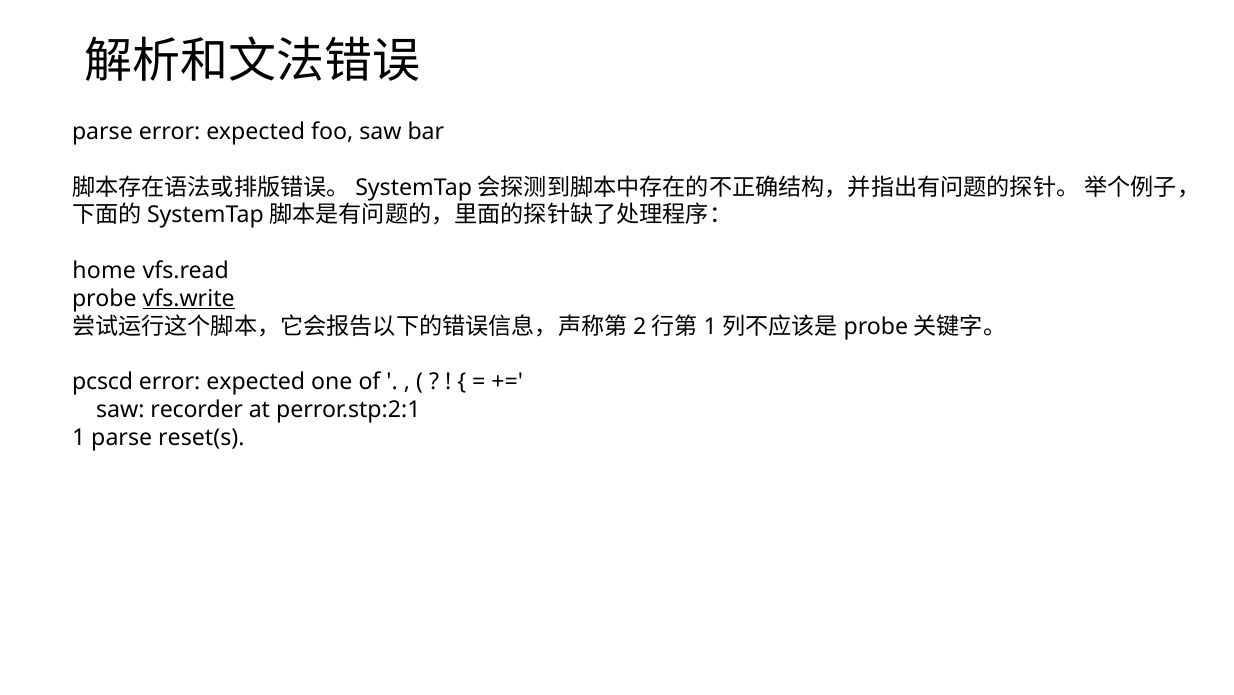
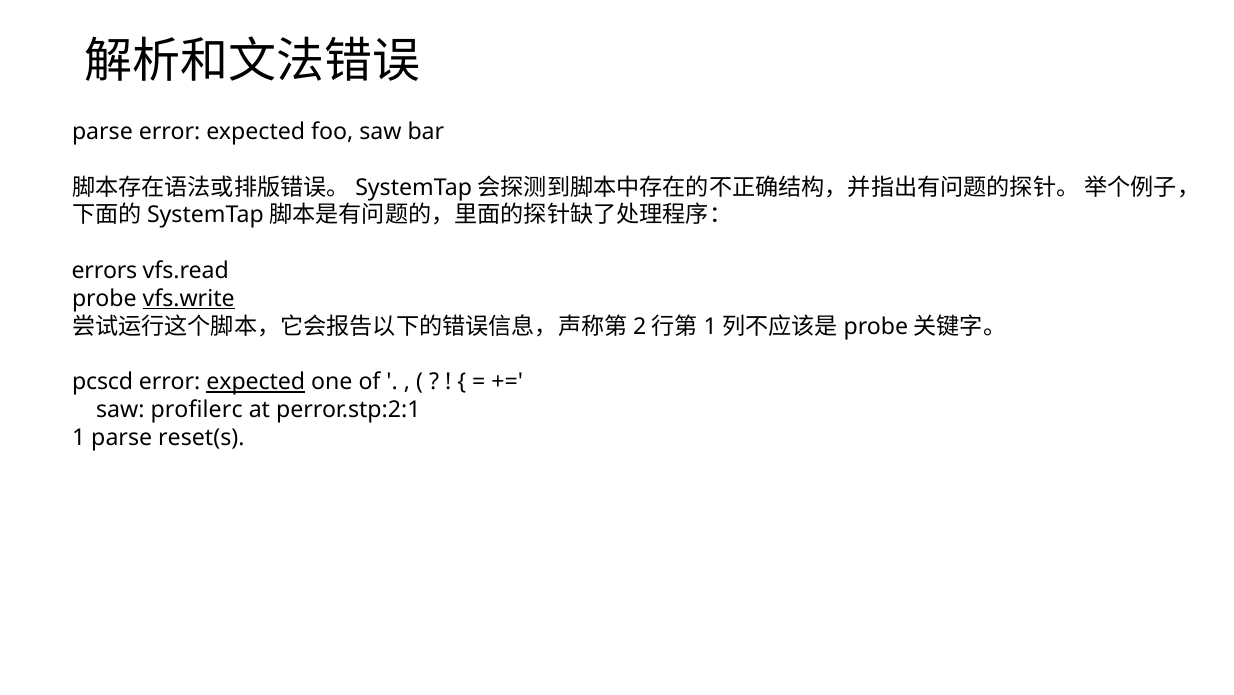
home: home -> errors
expected at (256, 382) underline: none -> present
recorder: recorder -> profilerc
